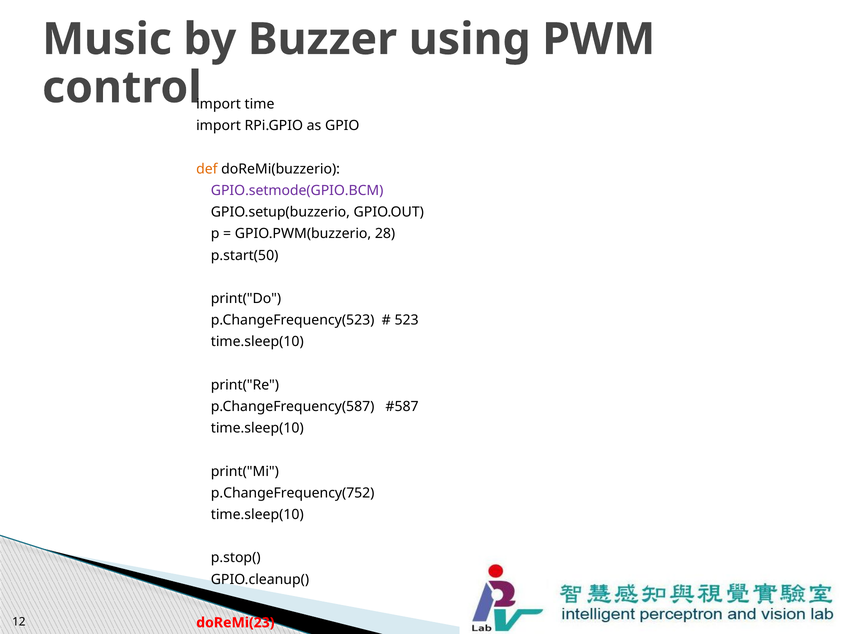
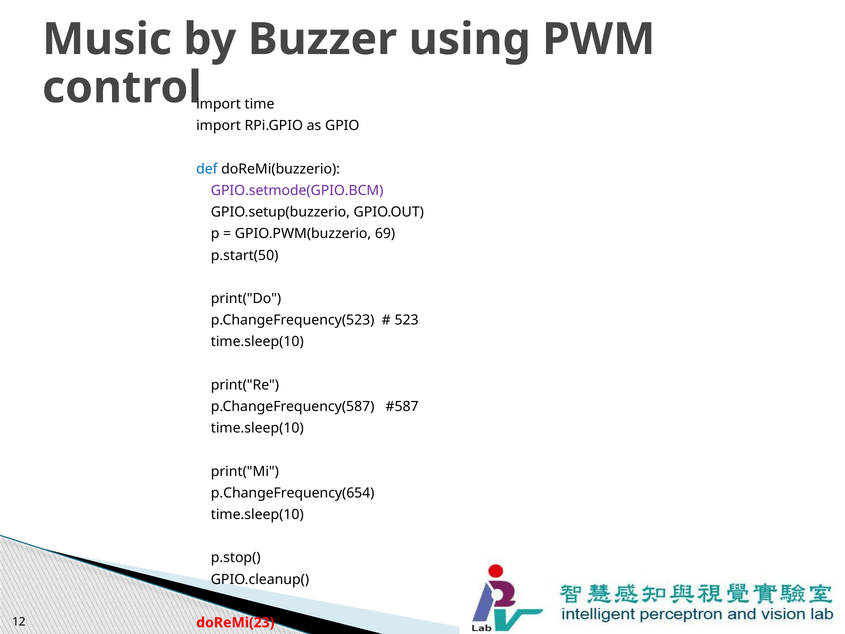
def colour: orange -> blue
28: 28 -> 69
p.ChangeFrequency(752: p.ChangeFrequency(752 -> p.ChangeFrequency(654
